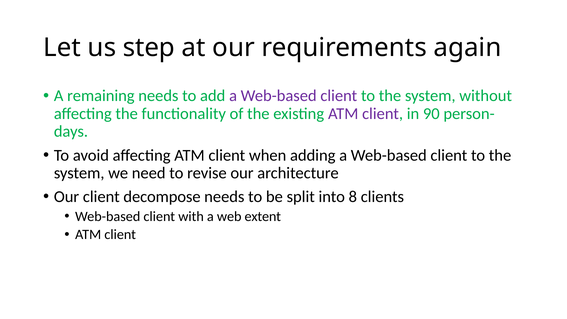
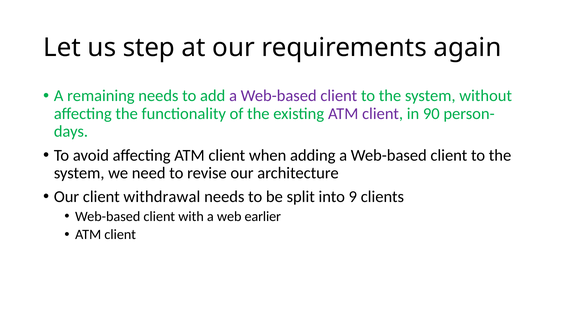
decompose: decompose -> withdrawal
8: 8 -> 9
extent: extent -> earlier
